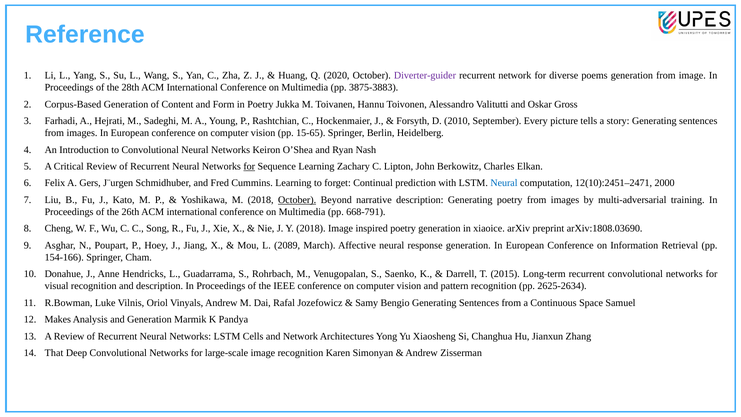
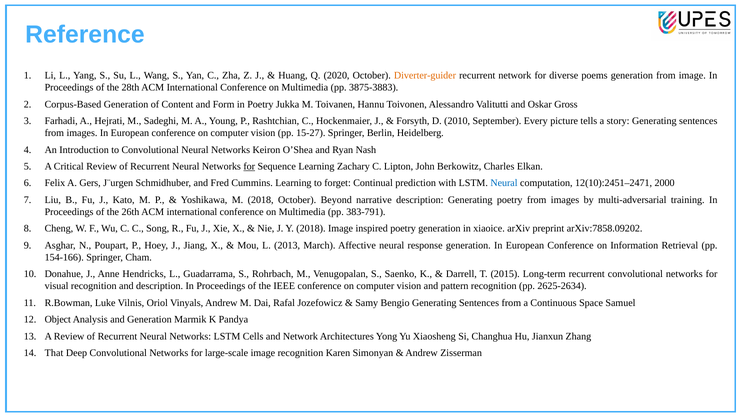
Diverter-guider colour: purple -> orange
15-65: 15-65 -> 15-27
October at (297, 200) underline: present -> none
668-791: 668-791 -> 383-791
arXiv:1808.03690: arXiv:1808.03690 -> arXiv:7858.09202
2089: 2089 -> 2013
Makes: Makes -> Object
